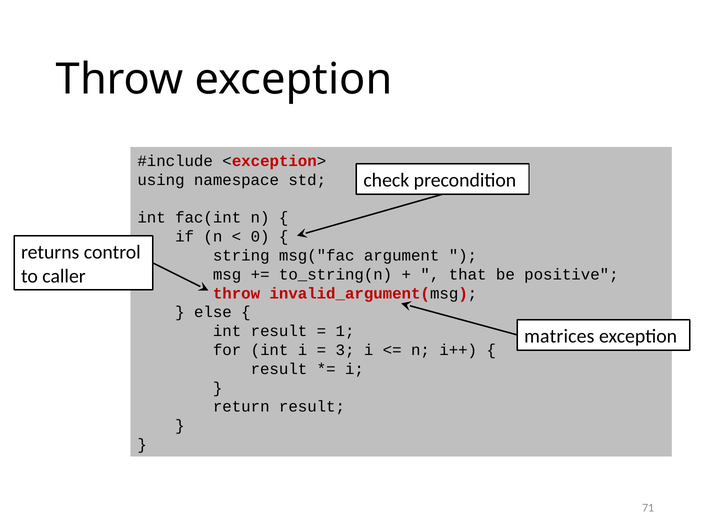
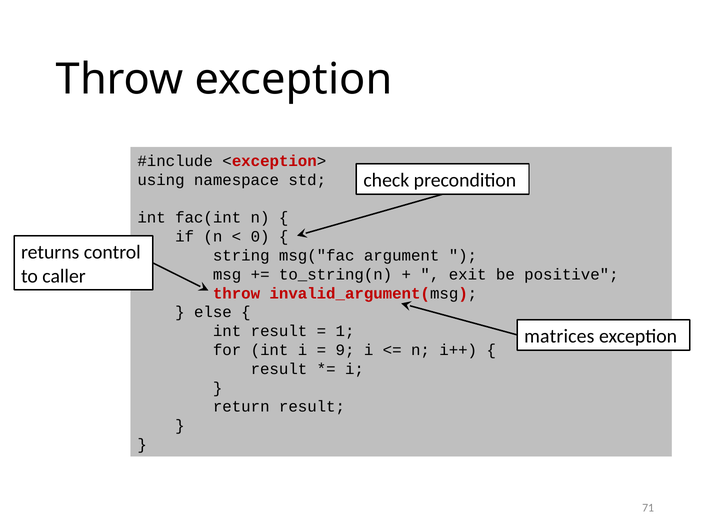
that: that -> exit
3: 3 -> 9
